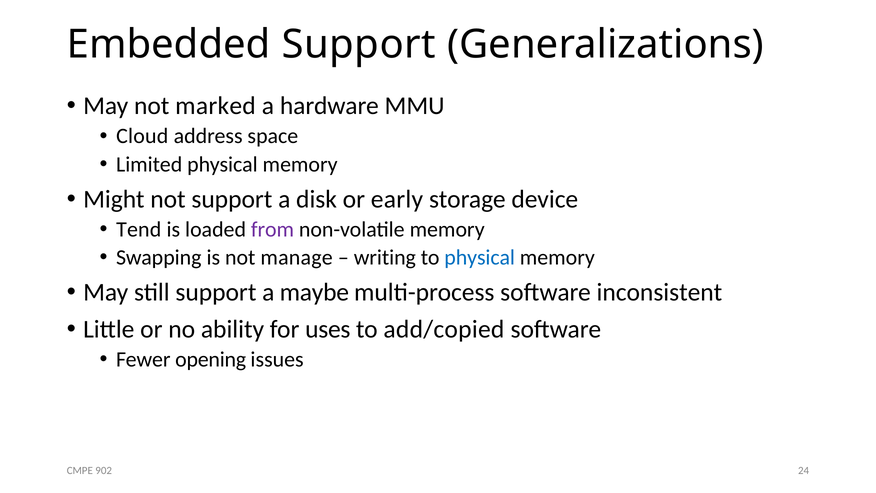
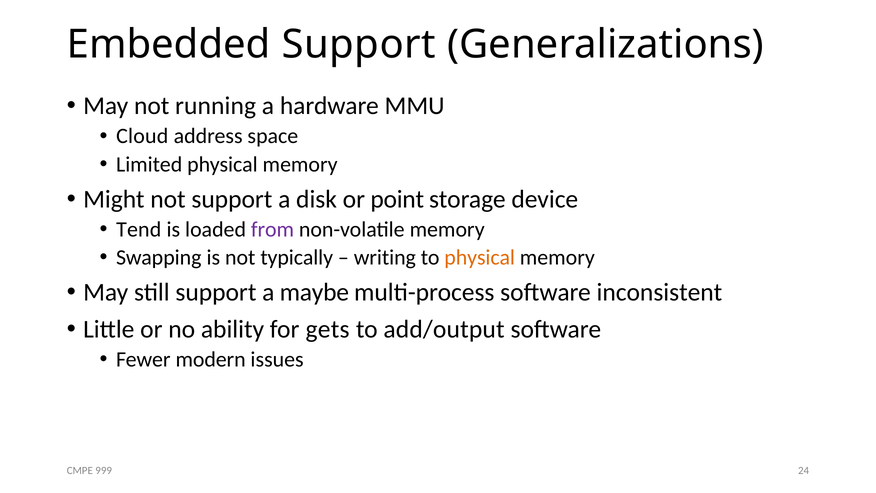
marked: marked -> running
early: early -> point
manage: manage -> typically
physical at (480, 257) colour: blue -> orange
uses: uses -> gets
add/copied: add/copied -> add/output
opening: opening -> modern
902: 902 -> 999
